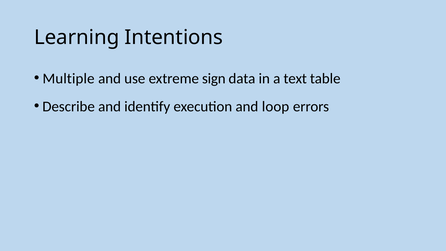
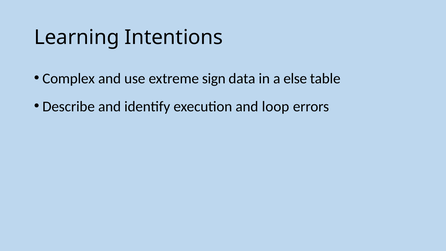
Multiple: Multiple -> Complex
text: text -> else
